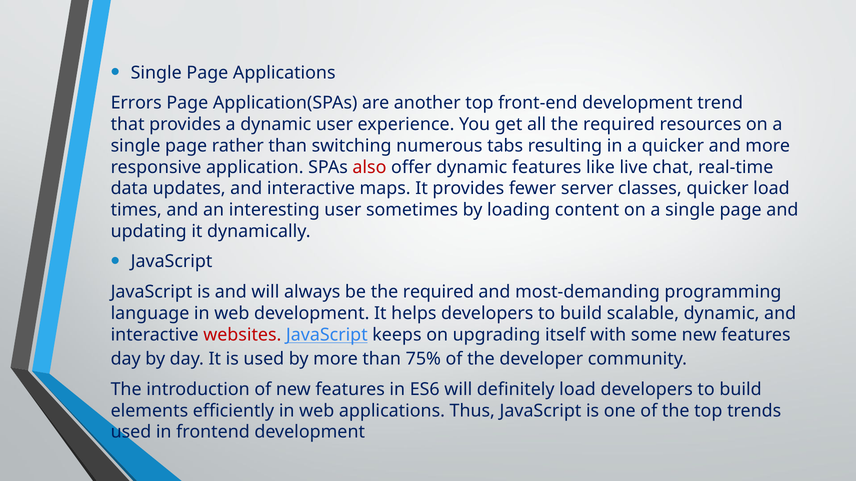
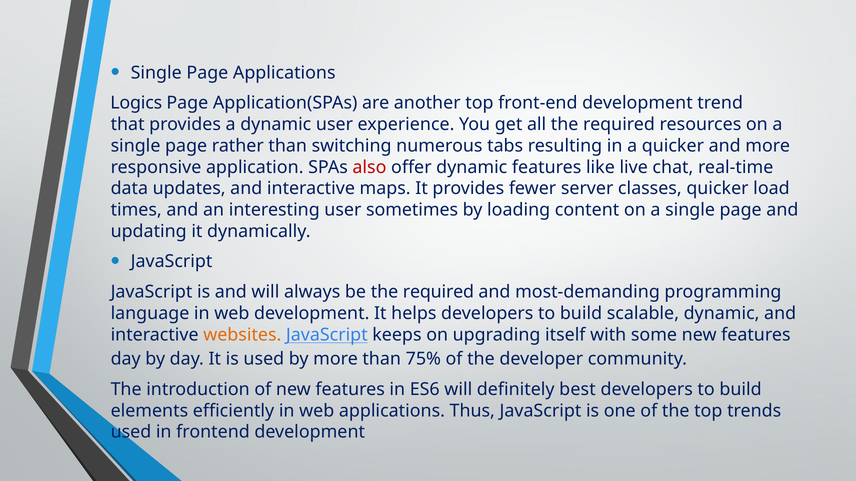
Errors: Errors -> Logics
websites colour: red -> orange
definitely load: load -> best
